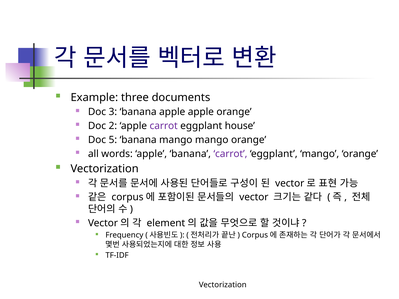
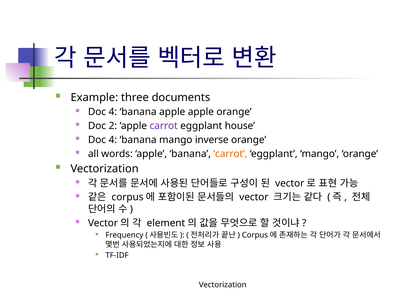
3 at (113, 112): 3 -> 4
5 at (113, 140): 5 -> 4
mango mango: mango -> inverse
carrot at (230, 154) colour: purple -> orange
